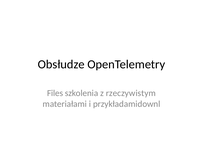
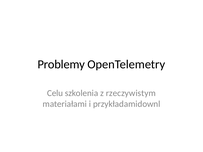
Obsłudze: Obsłudze -> Problemy
Files: Files -> Celu
